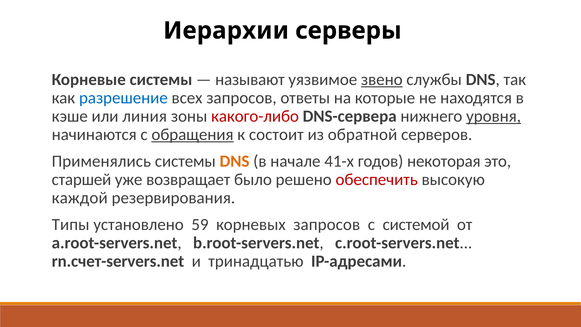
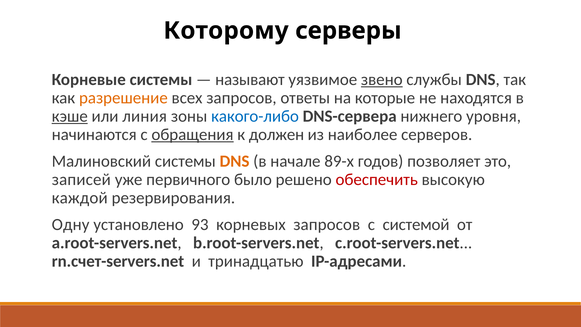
Иерархии: Иерархии -> Которому
разрешение colour: blue -> orange
кэше underline: none -> present
какого-либо colour: red -> blue
уровня underline: present -> none
состоит: состоит -> должен
обратной: обратной -> наиболее
Применялись: Применялись -> Малиновский
41-х: 41-х -> 89-х
некоторая: некоторая -> позволяет
старшей: старшей -> записей
возвращает: возвращает -> первичного
Типы: Типы -> Одну
59: 59 -> 93
